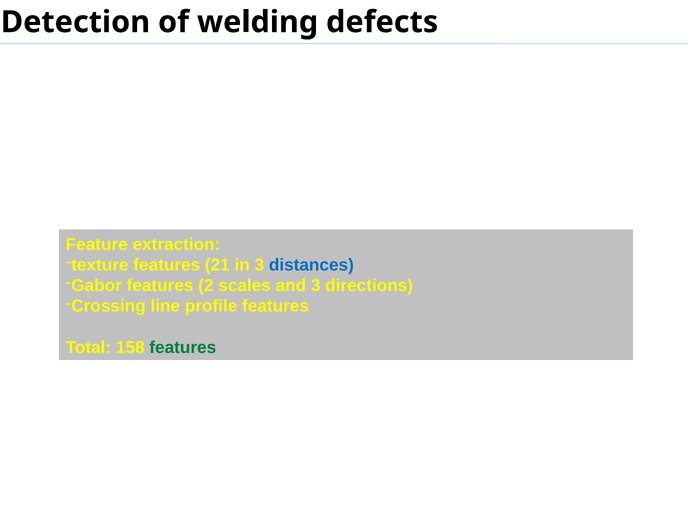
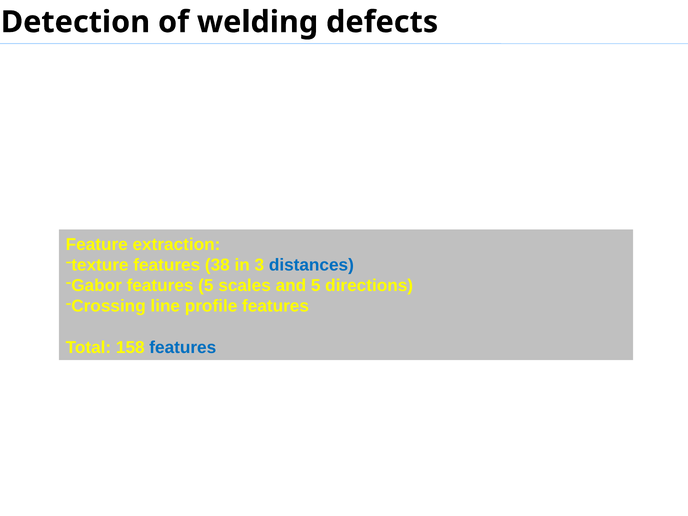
21: 21 -> 38
features 2: 2 -> 5
and 3: 3 -> 5
features at (183, 348) colour: green -> blue
